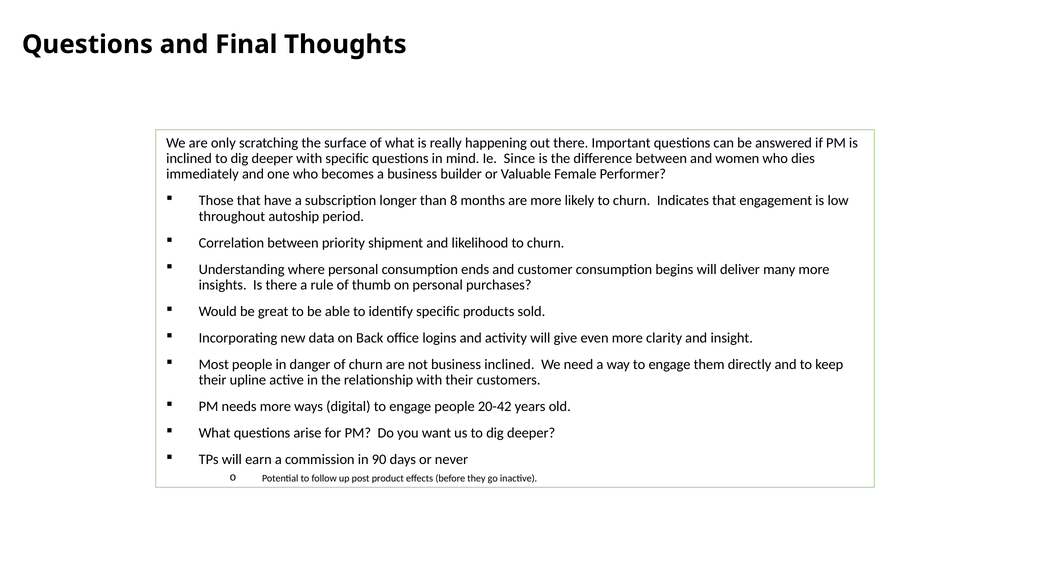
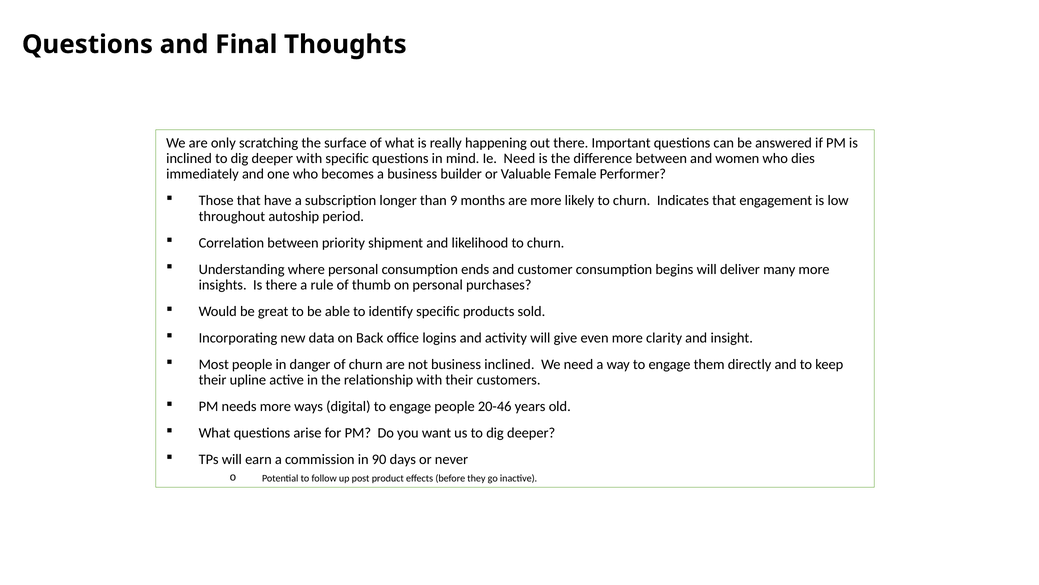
Ie Since: Since -> Need
8: 8 -> 9
20-42: 20-42 -> 20-46
